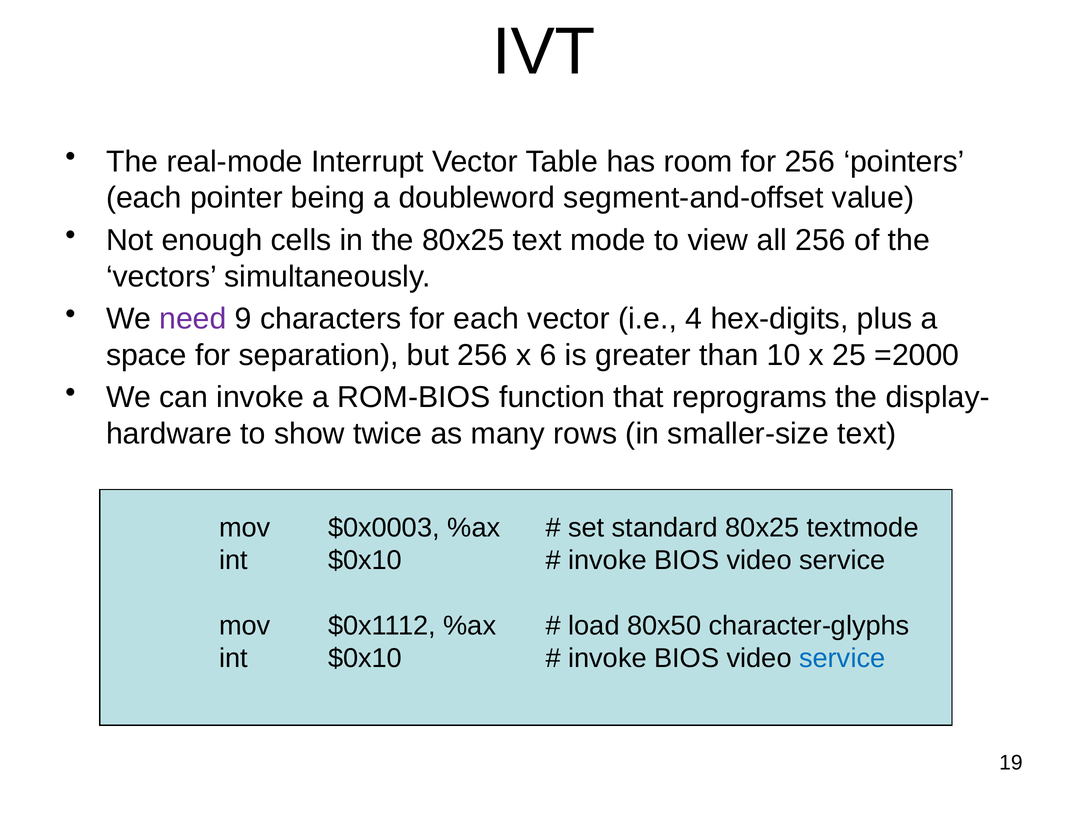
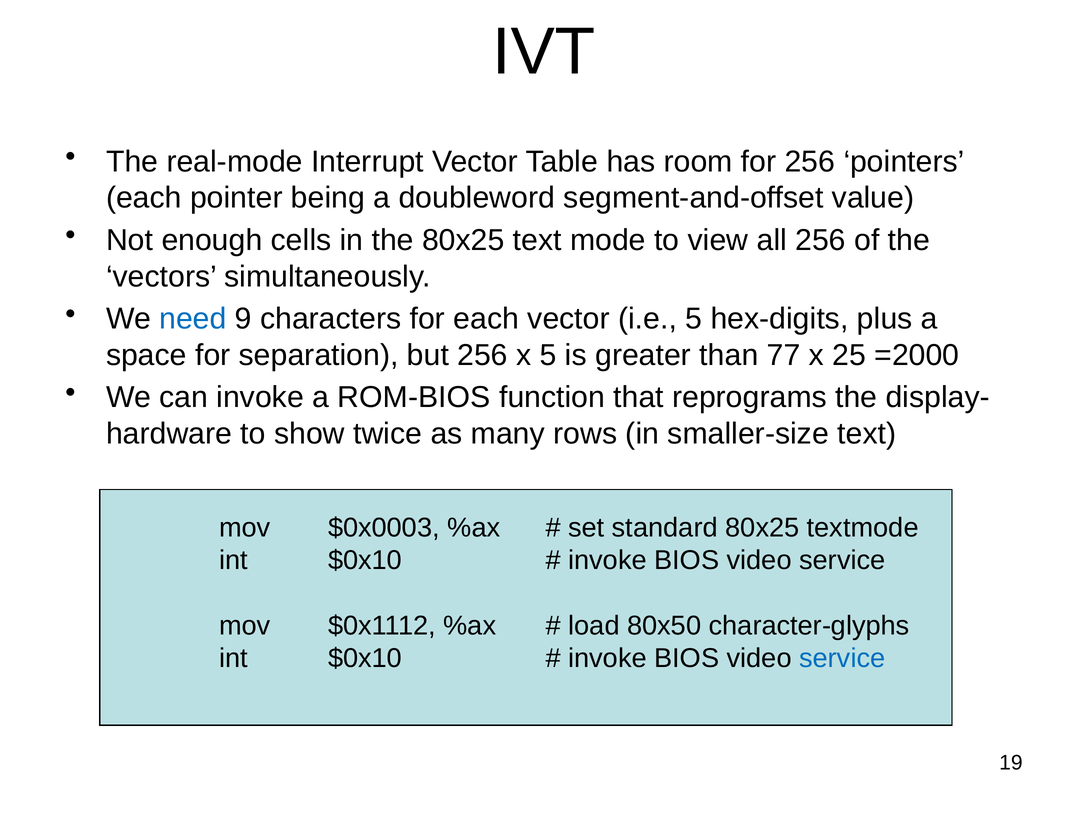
need colour: purple -> blue
i.e 4: 4 -> 5
x 6: 6 -> 5
10: 10 -> 77
